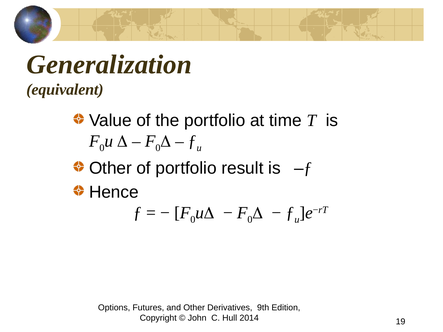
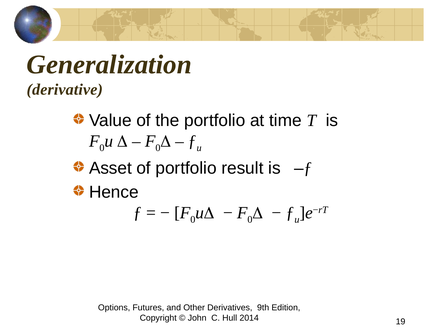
equivalent: equivalent -> derivative
Other at (110, 168): Other -> Asset
